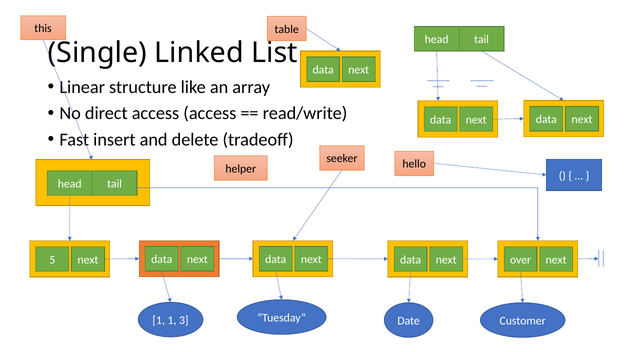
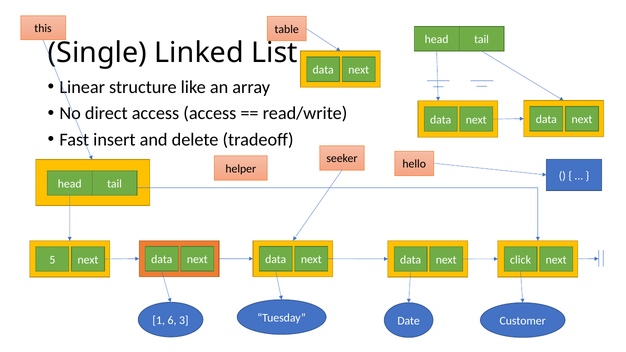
over: over -> click
1 1: 1 -> 6
